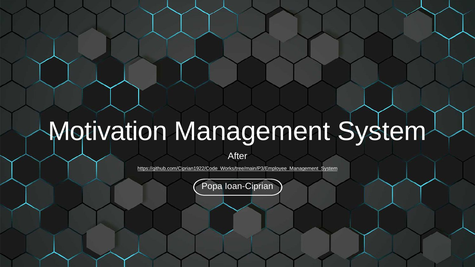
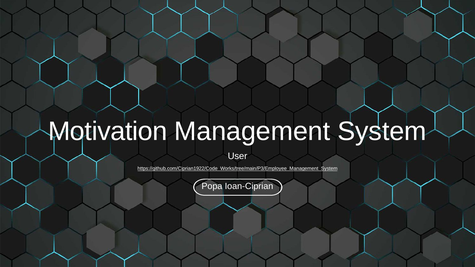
After: After -> User
